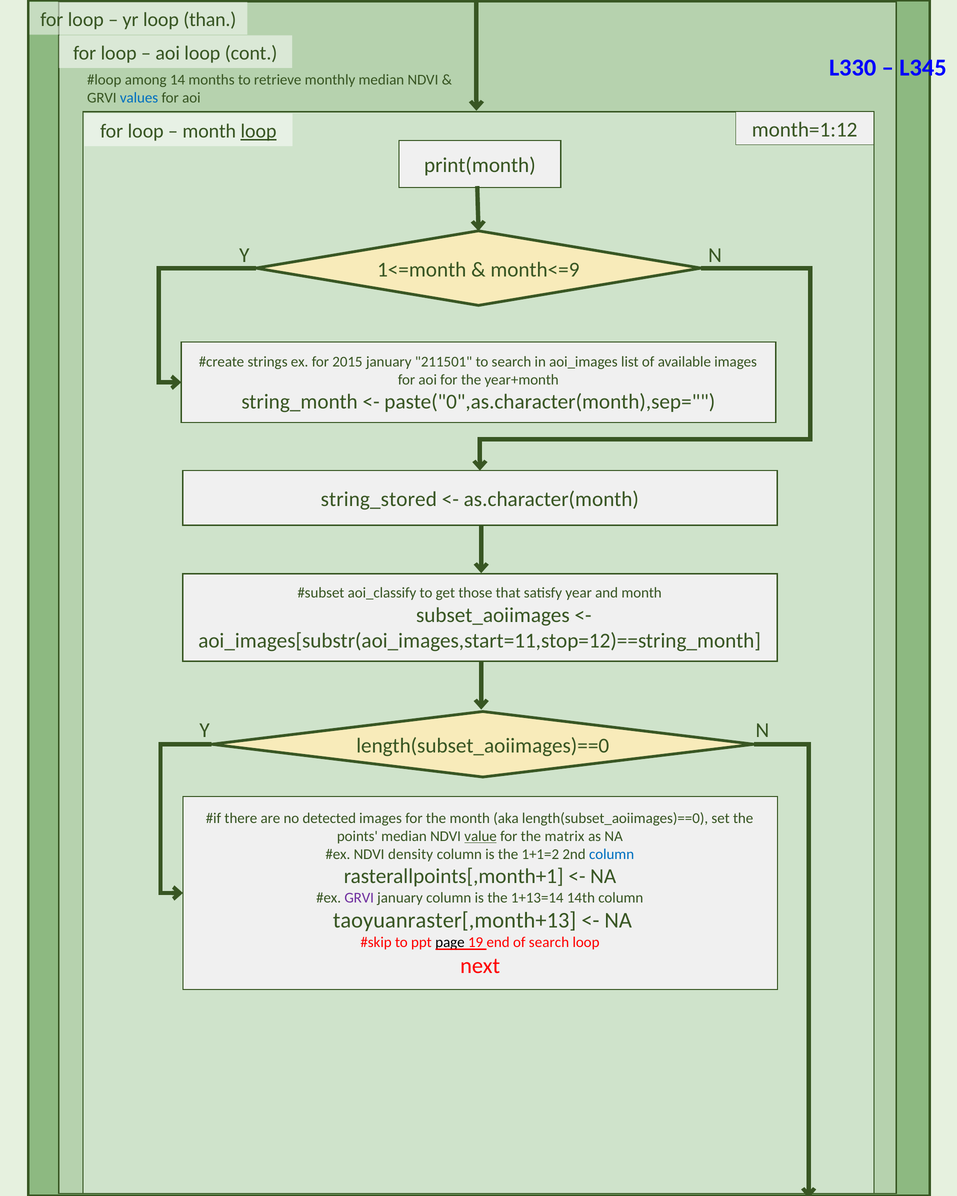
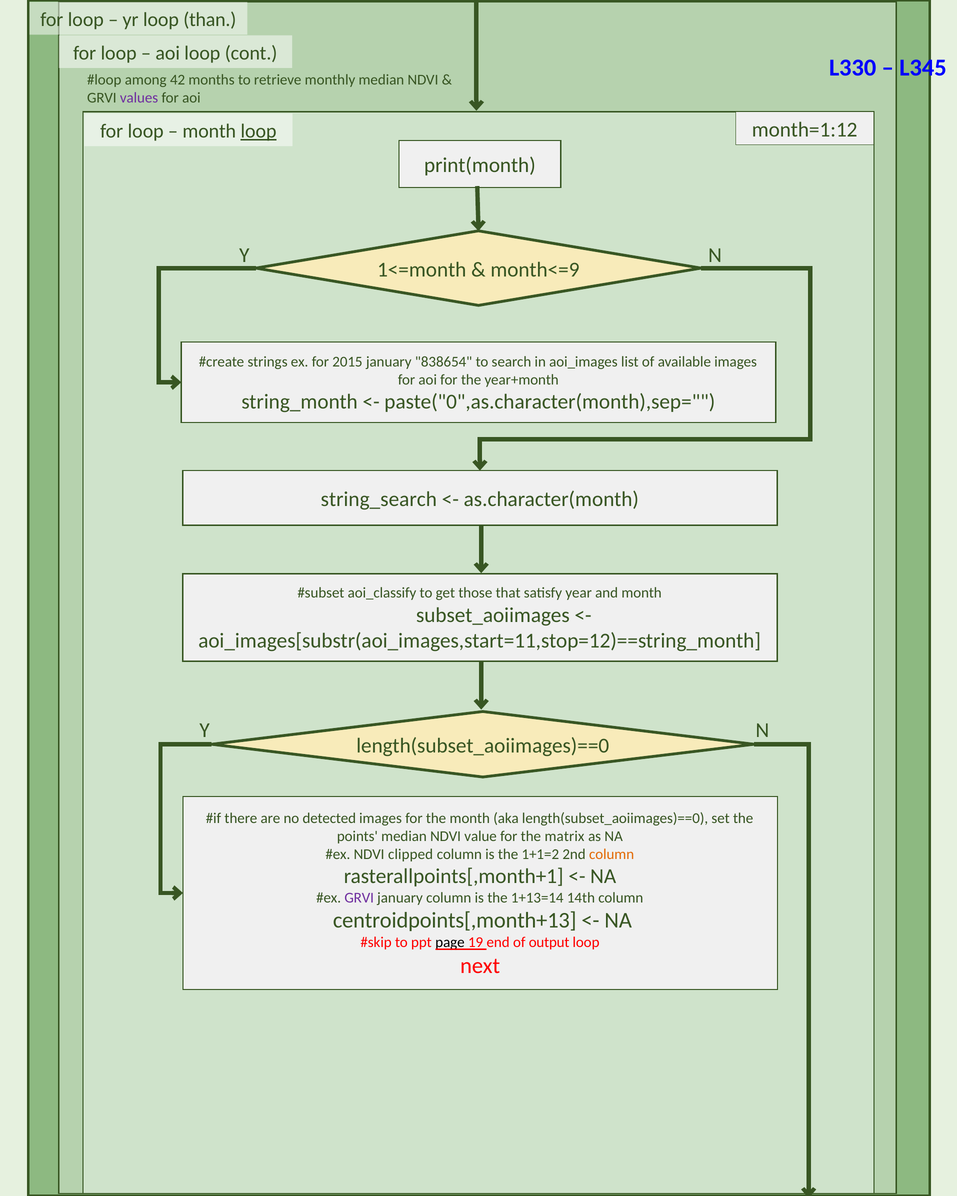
14: 14 -> 42
values colour: blue -> purple
211501: 211501 -> 838654
string_stored: string_stored -> string_search
value underline: present -> none
density: density -> clipped
column at (612, 854) colour: blue -> orange
taoyuanraster[,month+13: taoyuanraster[,month+13 -> centroidpoints[,month+13
of search: search -> output
